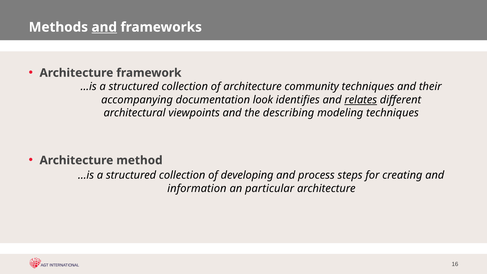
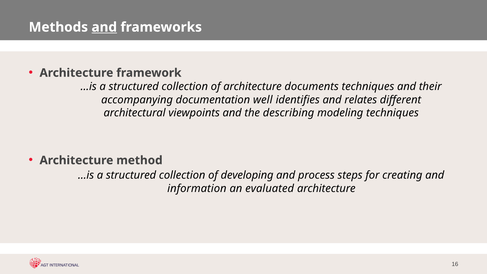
community: community -> documents
look: look -> well
relates underline: present -> none
particular: particular -> evaluated
